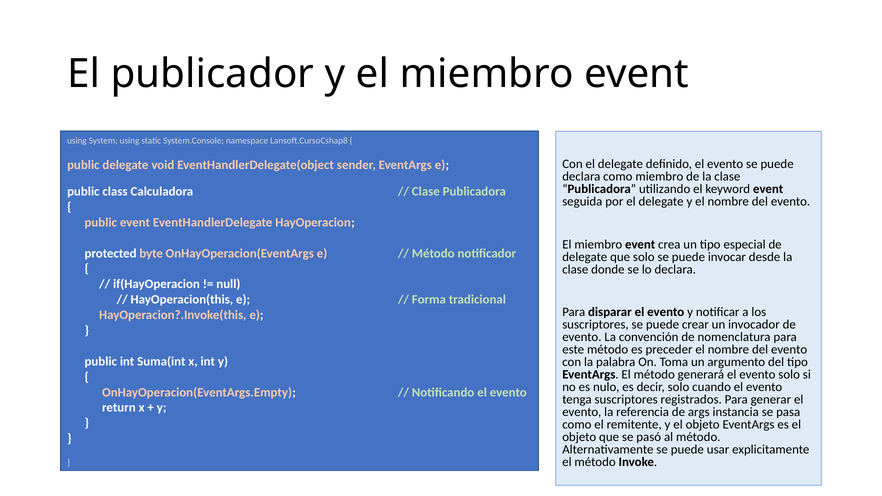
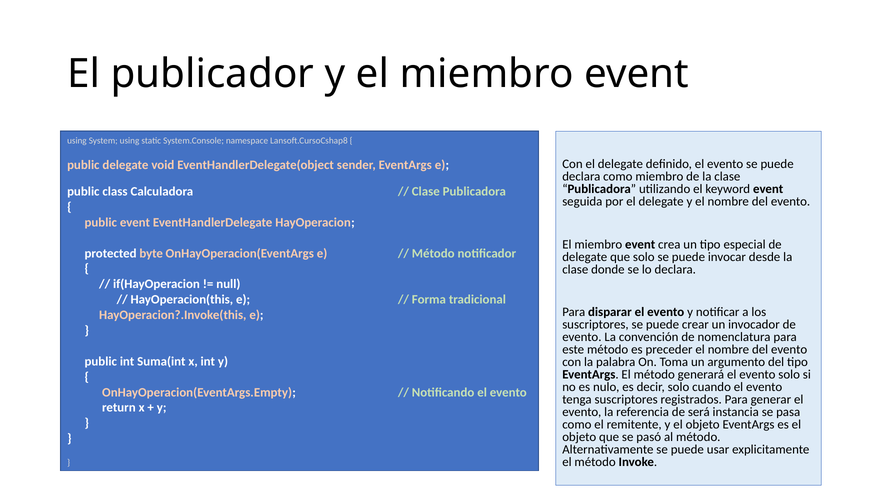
args: args -> será
